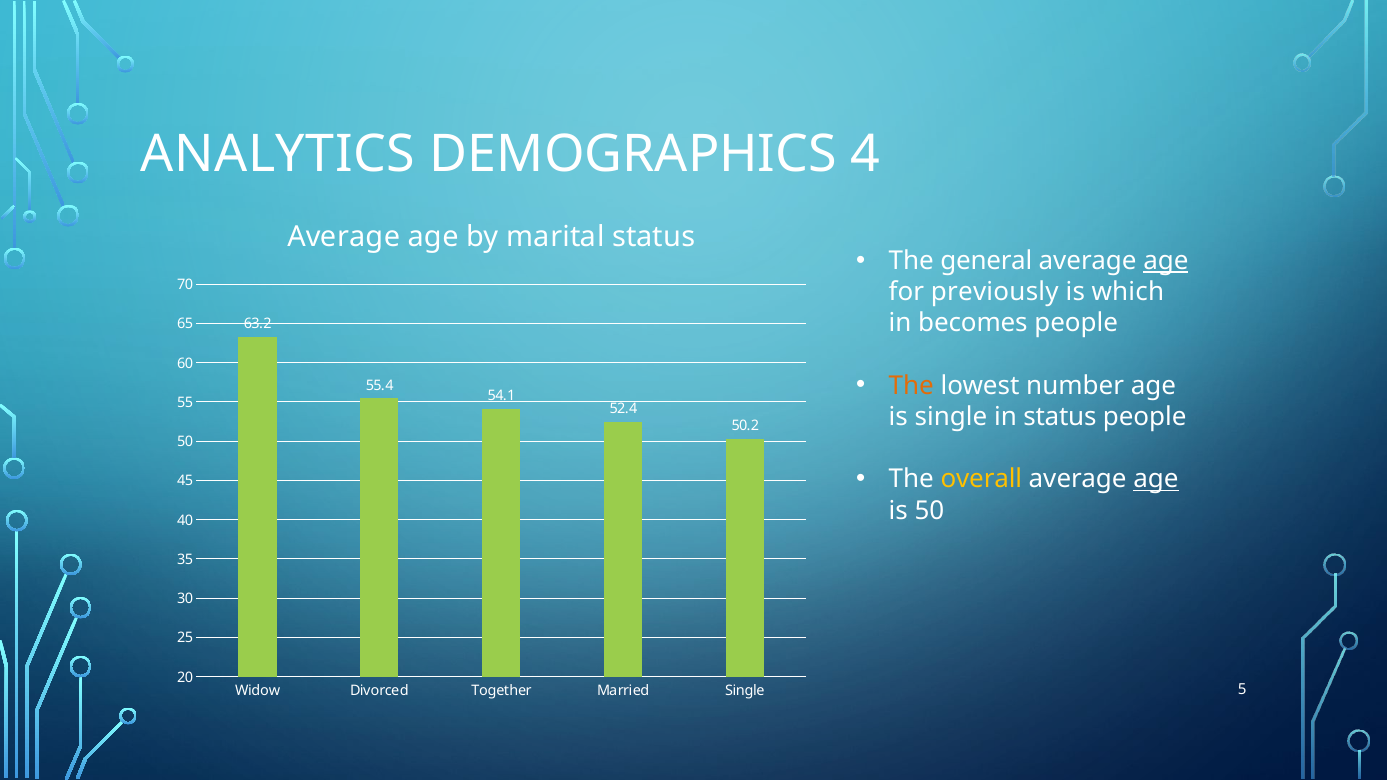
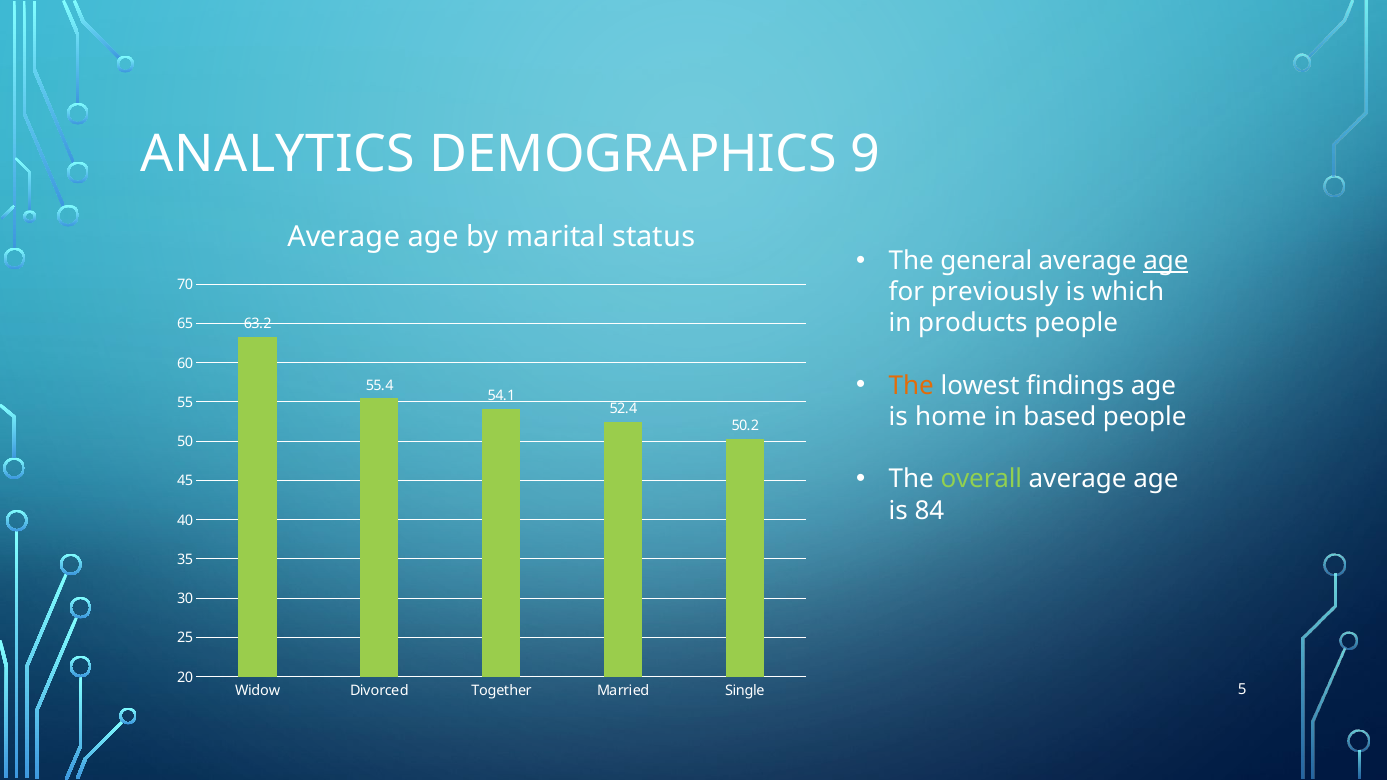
4: 4 -> 9
becomes: becomes -> products
number: number -> findings
is single: single -> home
in status: status -> based
overall colour: yellow -> light green
age at (1156, 480) underline: present -> none
is 50: 50 -> 84
